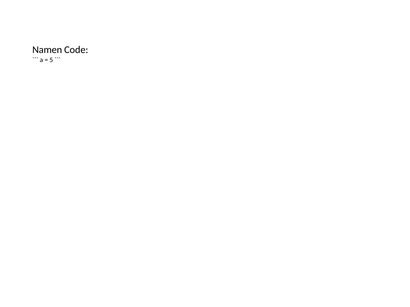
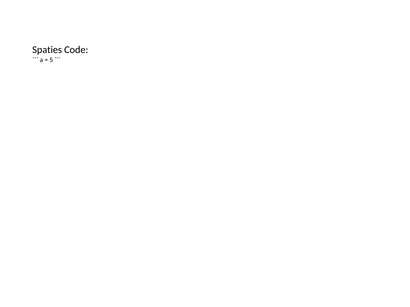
Namen: Namen -> Spaties
